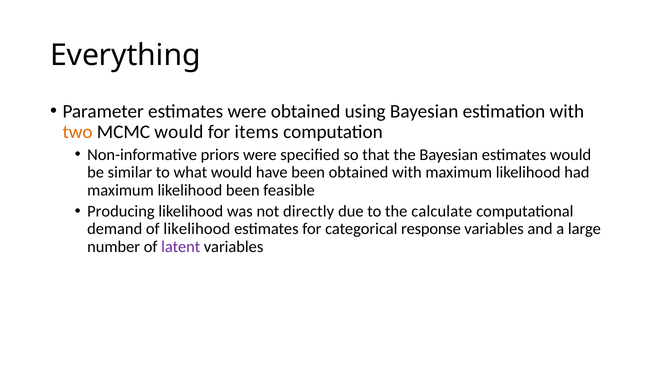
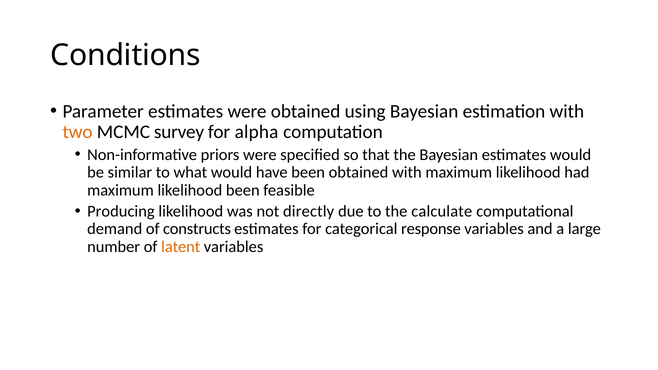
Everything: Everything -> Conditions
MCMC would: would -> survey
items: items -> alpha
of likelihood: likelihood -> constructs
latent colour: purple -> orange
